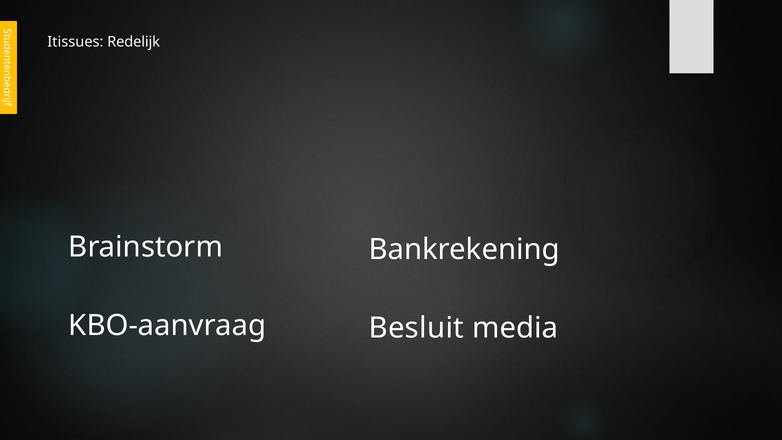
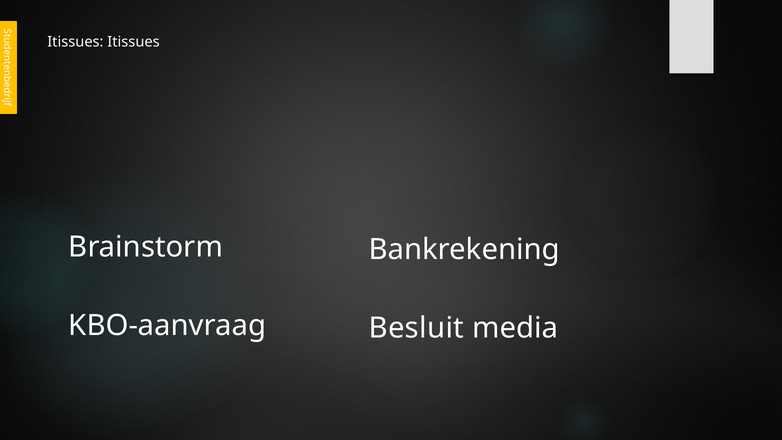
Itissues Redelijk: Redelijk -> Itissues
